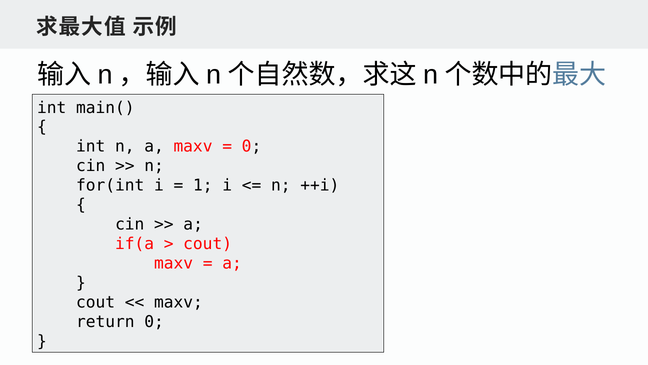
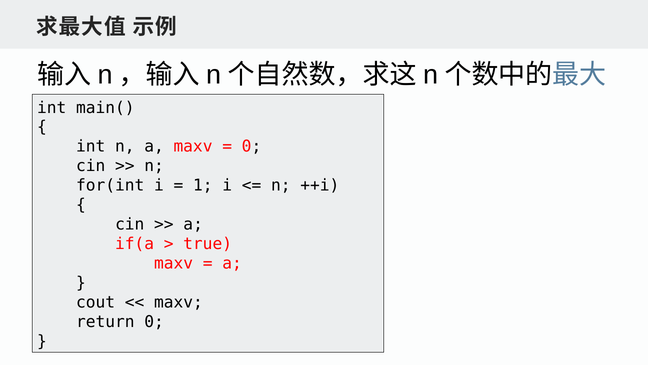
cout at (208, 244): cout -> true
